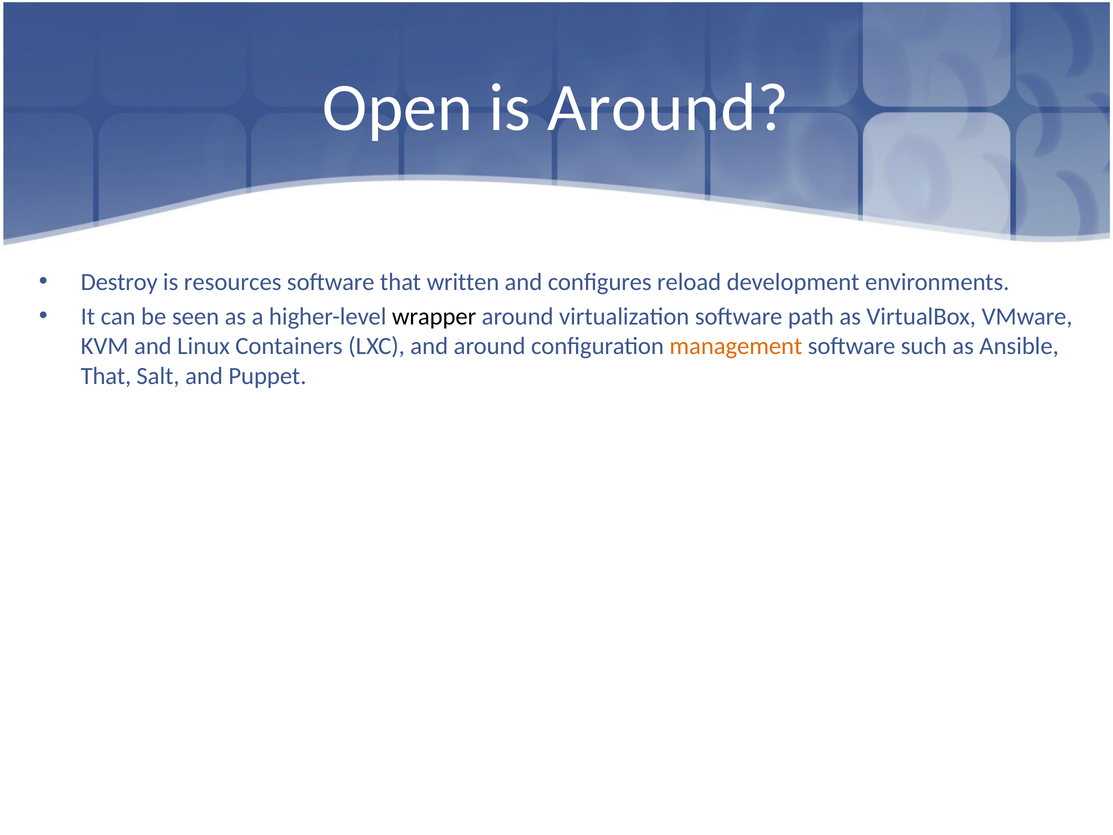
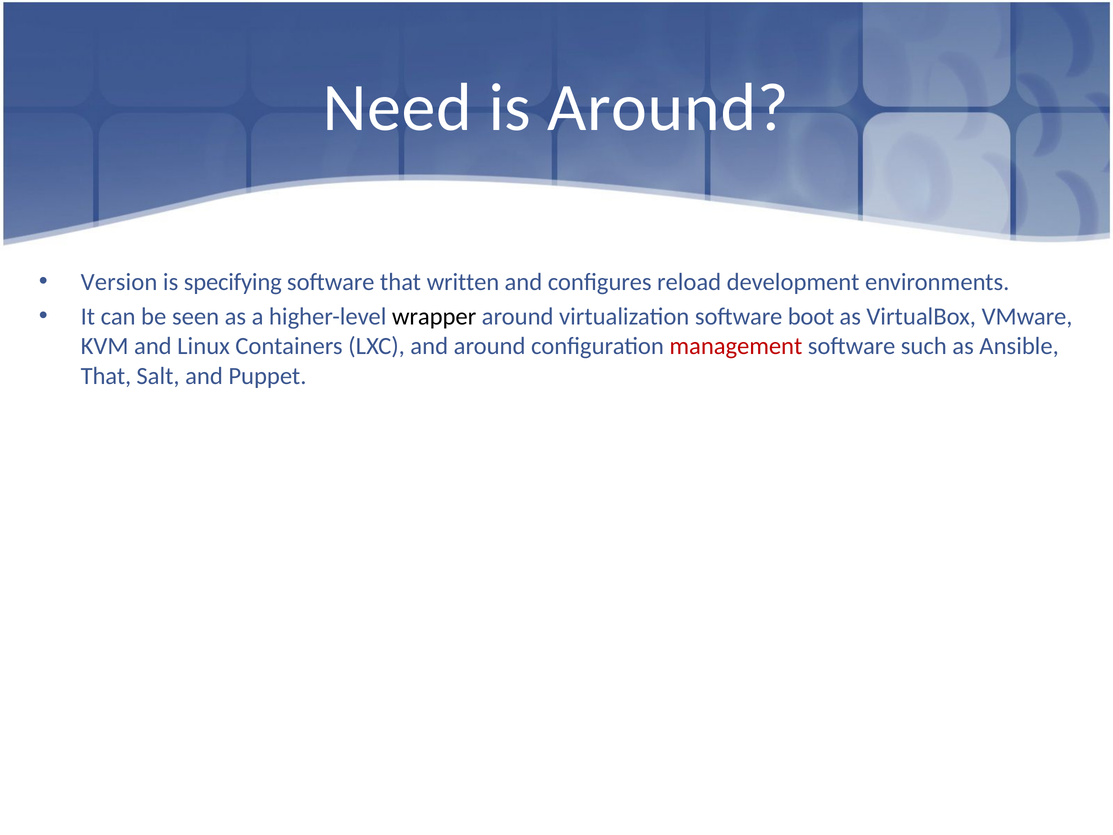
Open: Open -> Need
Destroy: Destroy -> Version
resources: resources -> specifying
path: path -> boot
management colour: orange -> red
